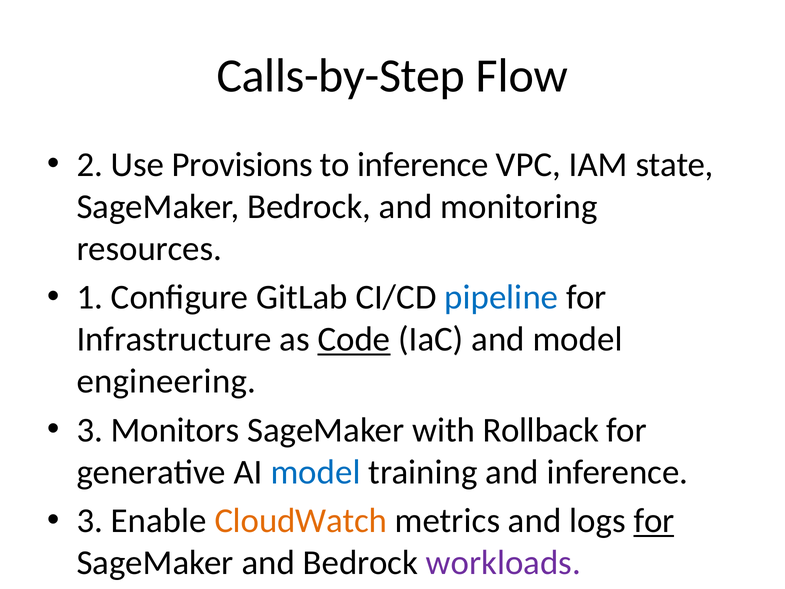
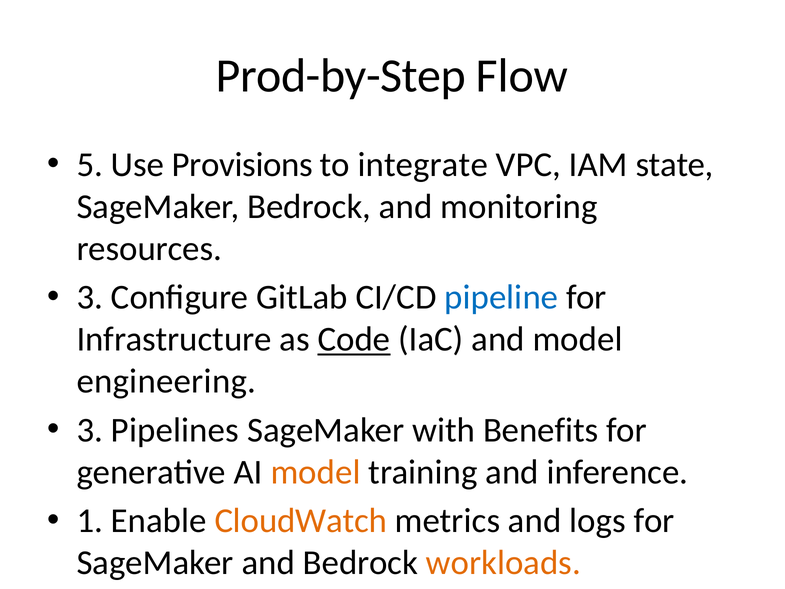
Calls-by-Step: Calls-by-Step -> Prod-by-Step
2 at (90, 165): 2 -> 5
to inference: inference -> integrate
1 at (90, 297): 1 -> 3
Monitors: Monitors -> Pipelines
Rollback: Rollback -> Benefits
model at (316, 472) colour: blue -> orange
3 at (90, 521): 3 -> 1
for at (654, 521) underline: present -> none
workloads colour: purple -> orange
